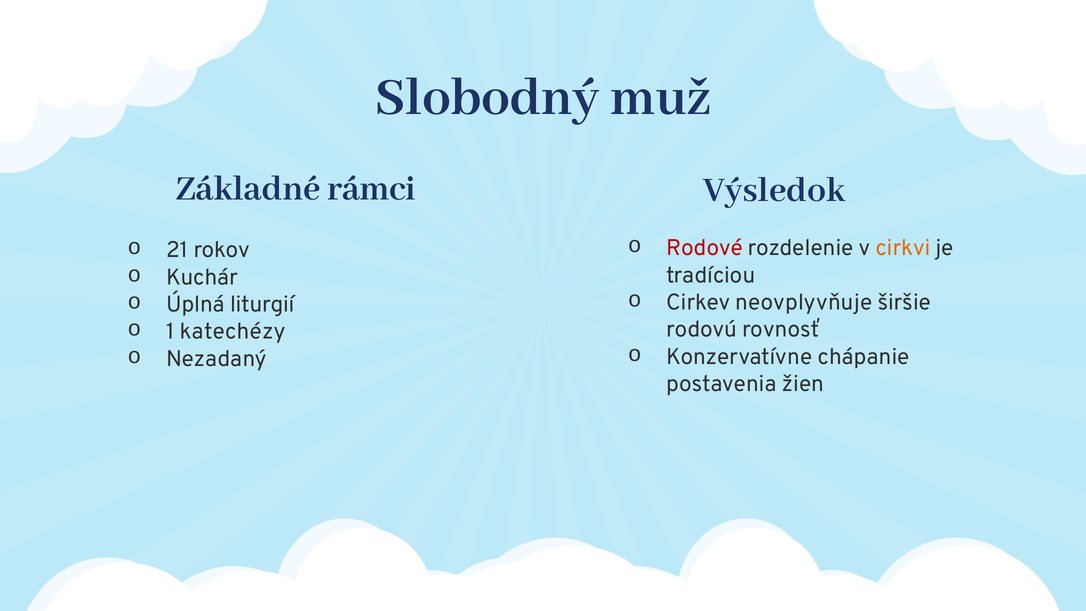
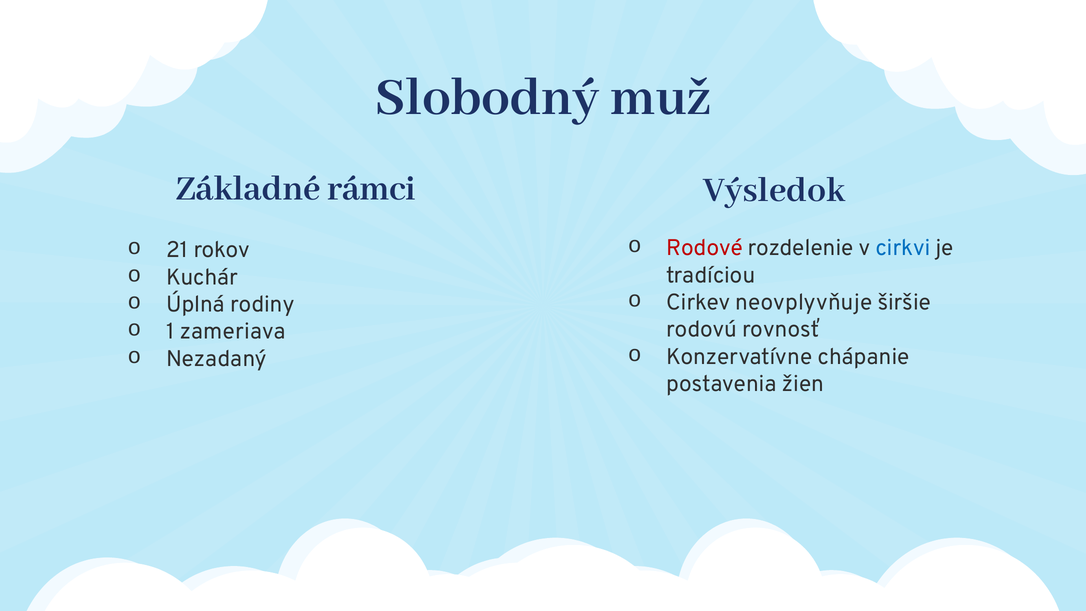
cirkvi colour: orange -> blue
liturgií: liturgií -> rodiny
katechézy: katechézy -> zameriava
